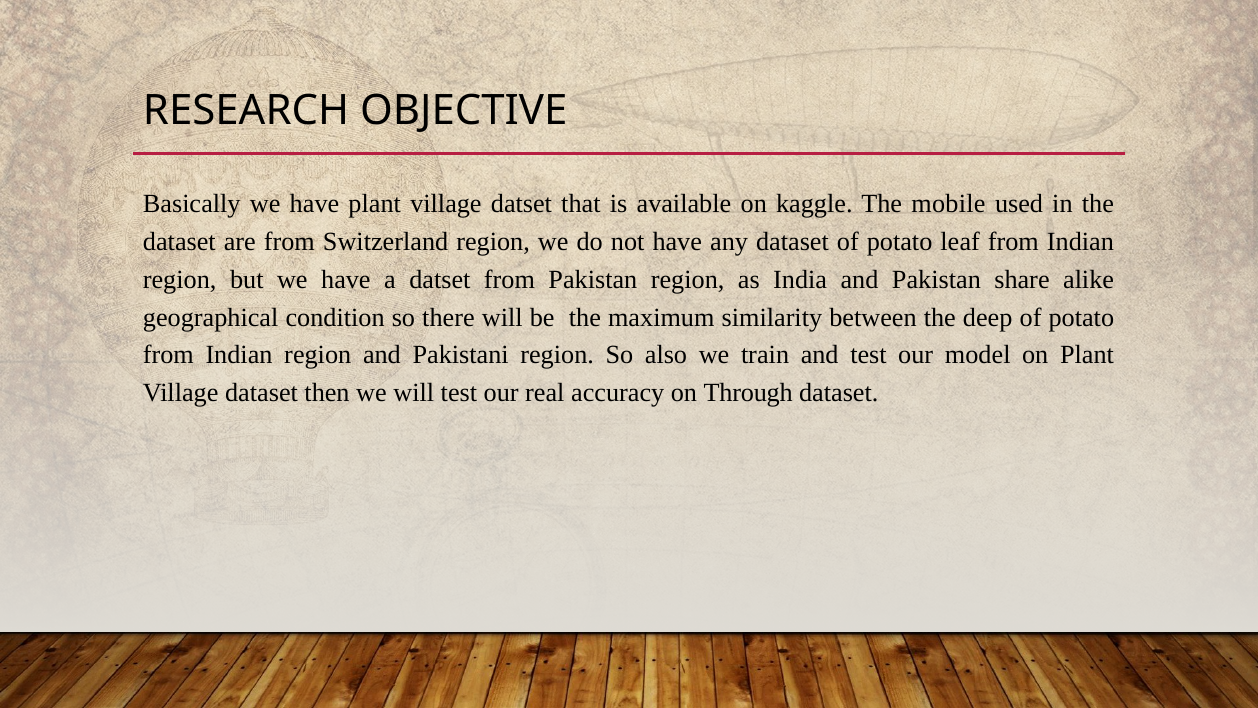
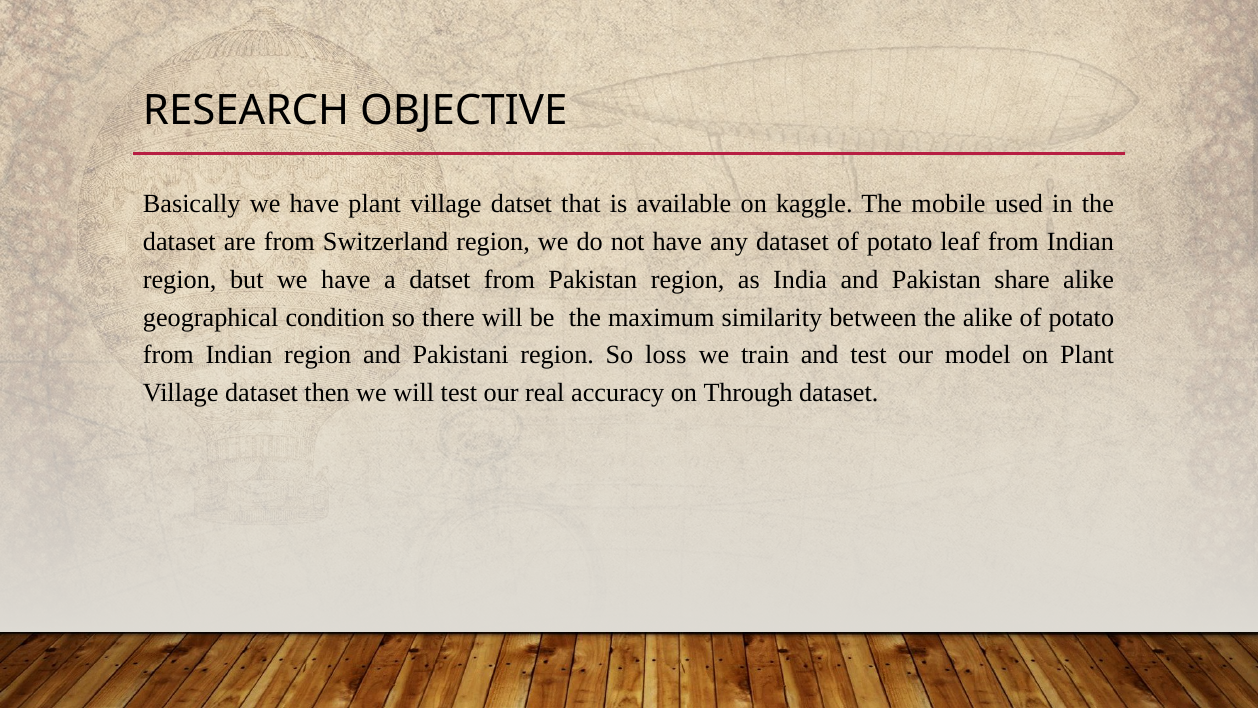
the deep: deep -> alike
also: also -> loss
